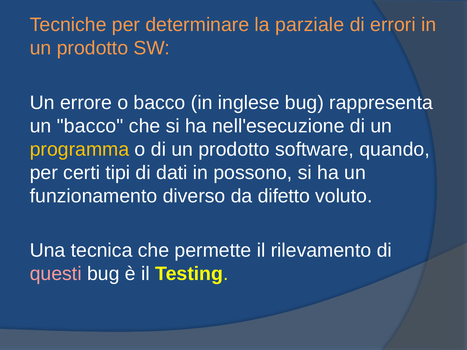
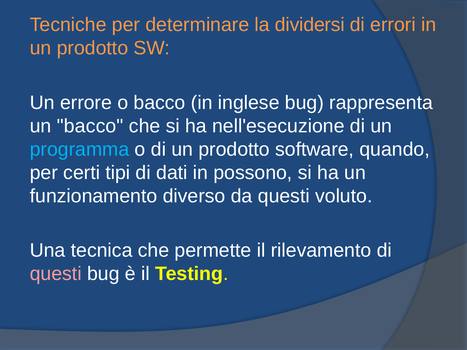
parziale: parziale -> dividersi
programma colour: yellow -> light blue
da difetto: difetto -> questi
